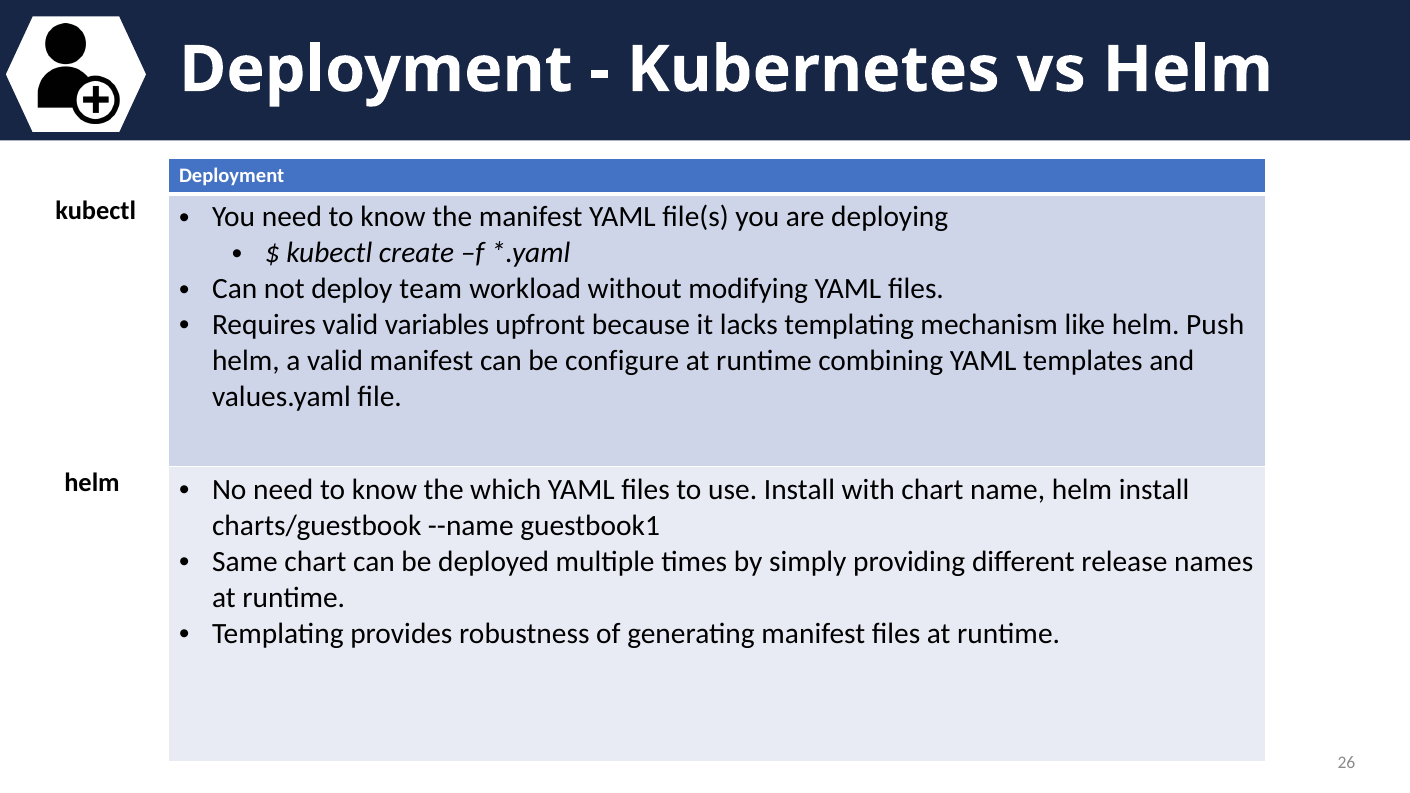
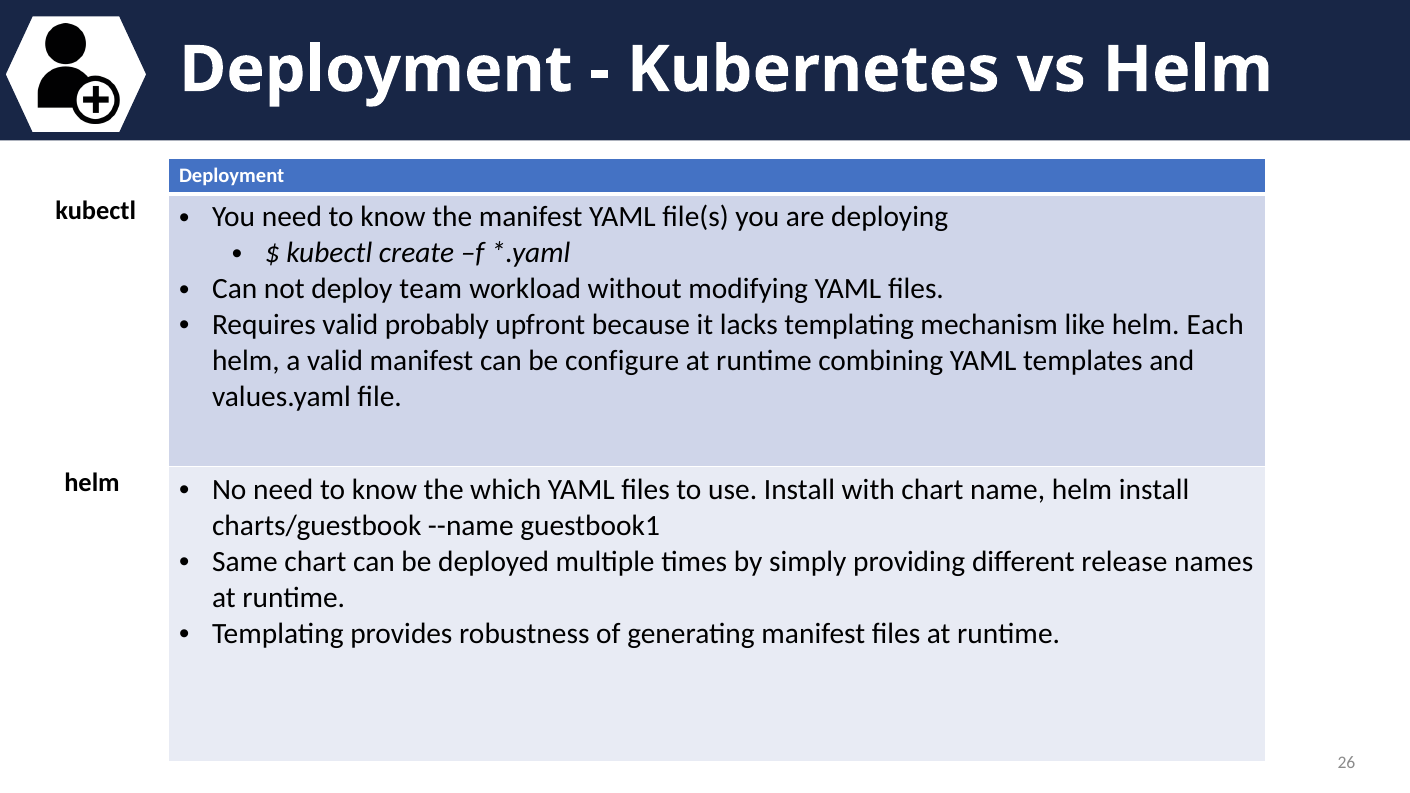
variables: variables -> probably
Push: Push -> Each
